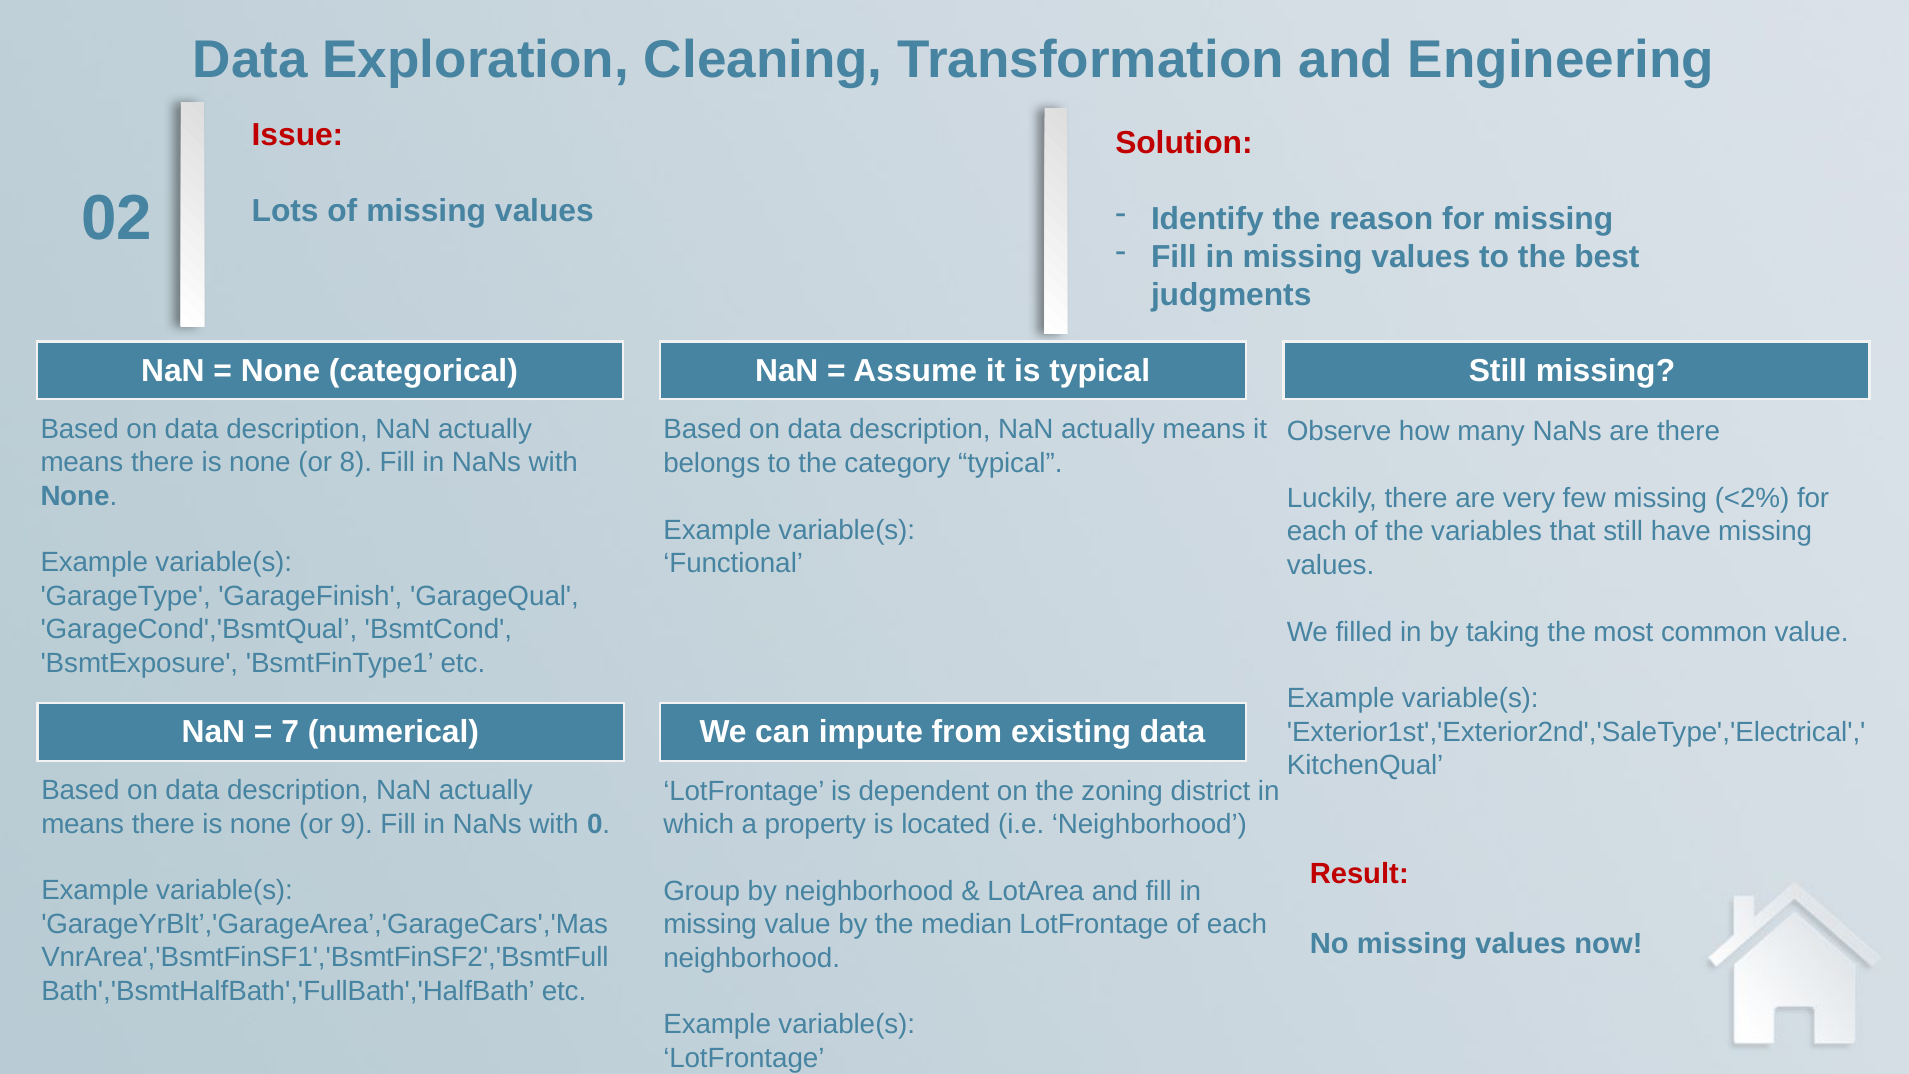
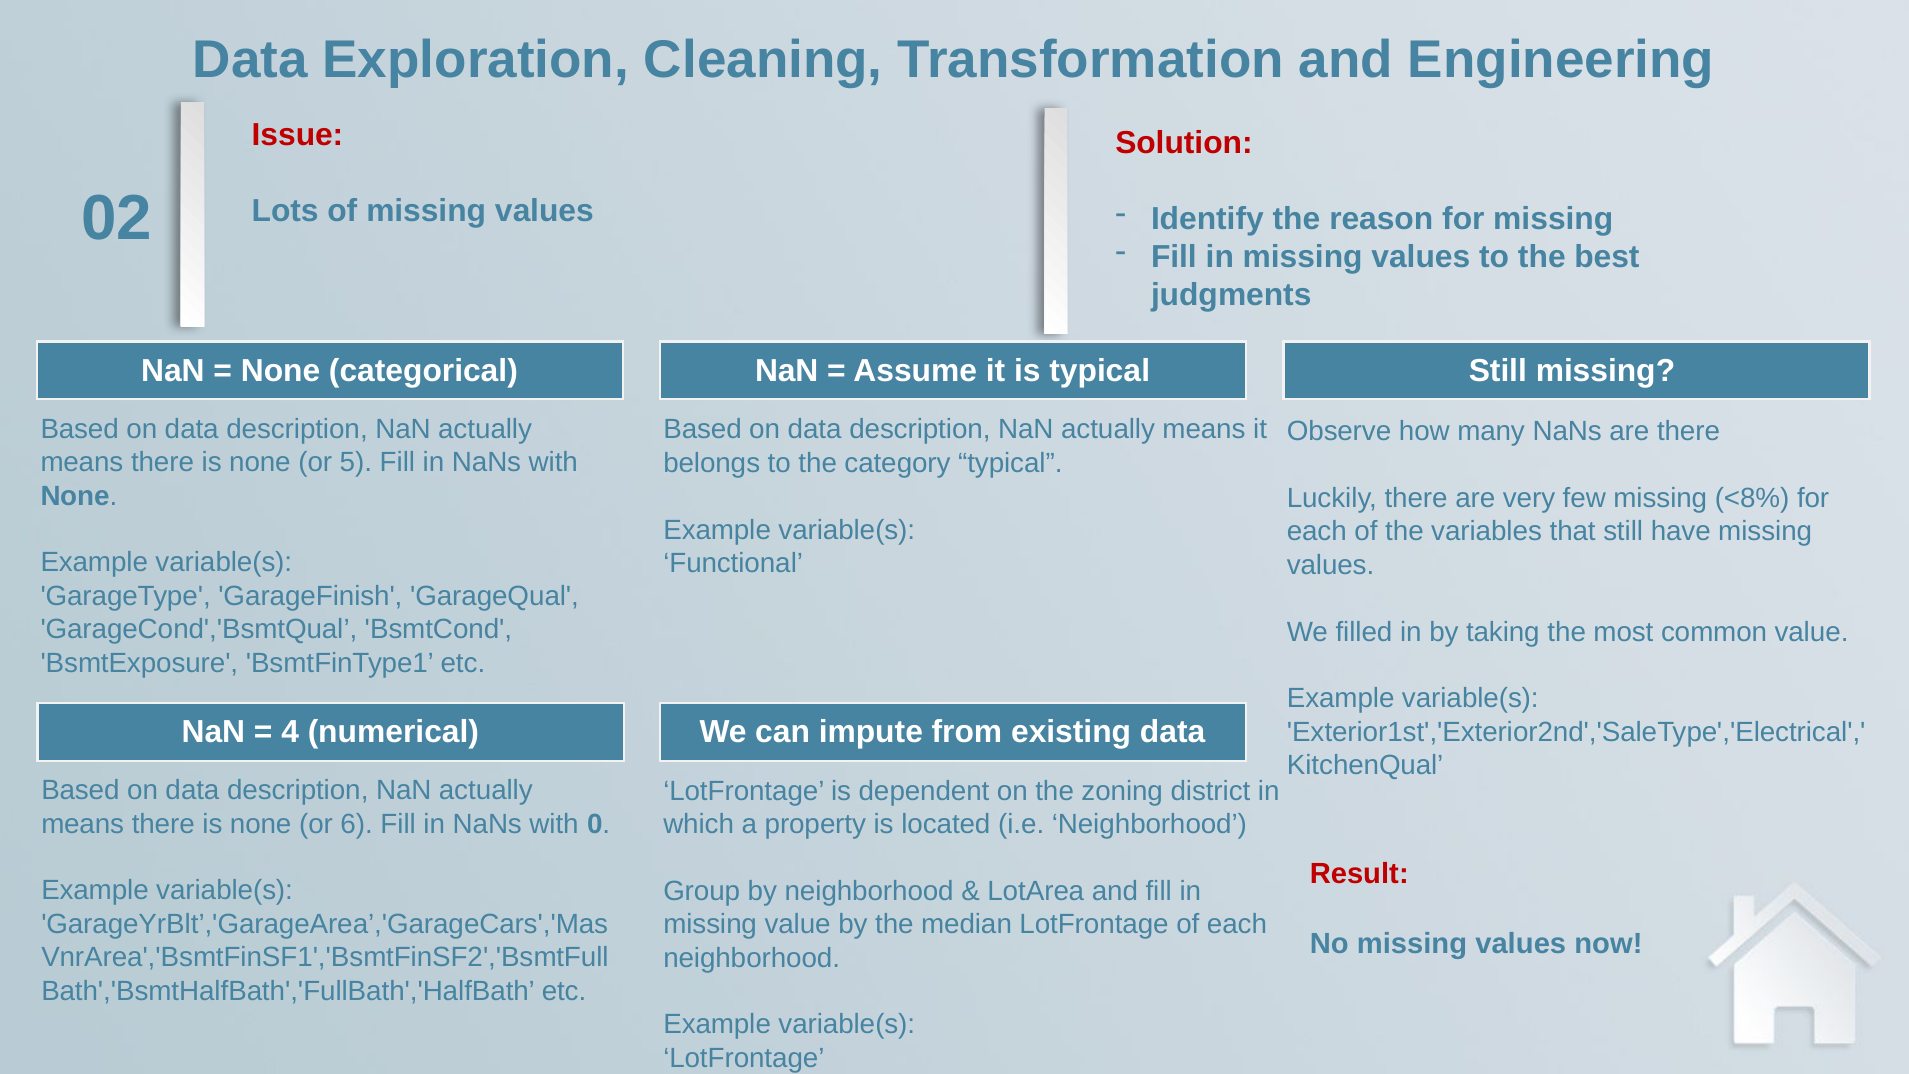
8: 8 -> 5
<2%: <2% -> <8%
7: 7 -> 4
9: 9 -> 6
